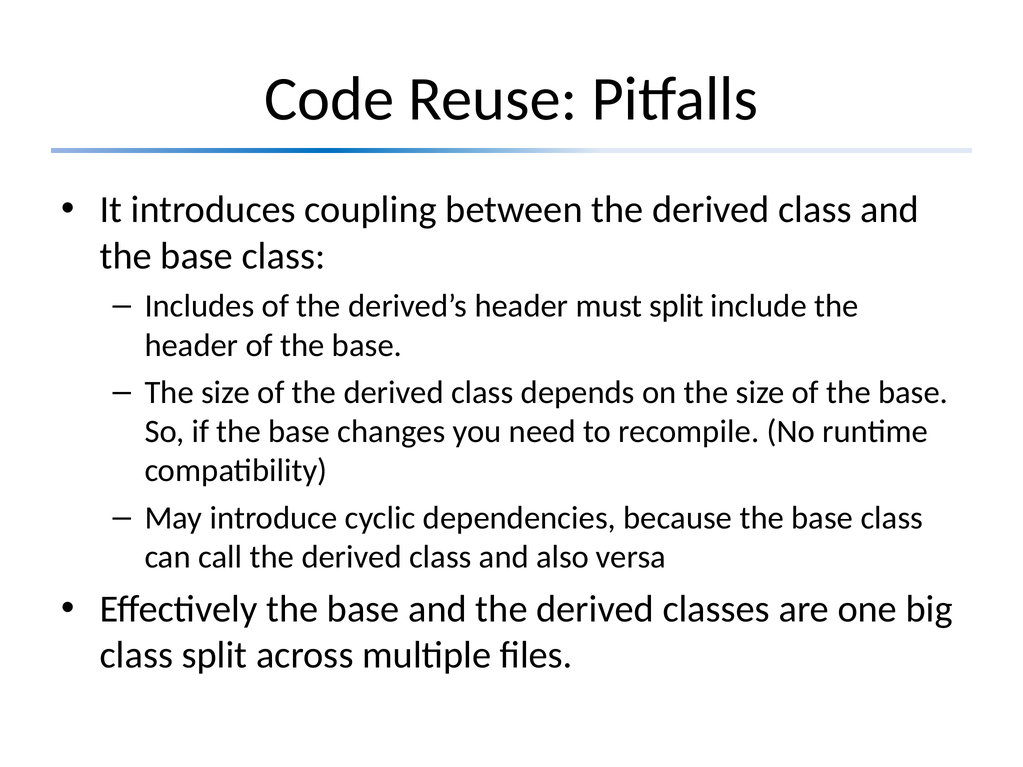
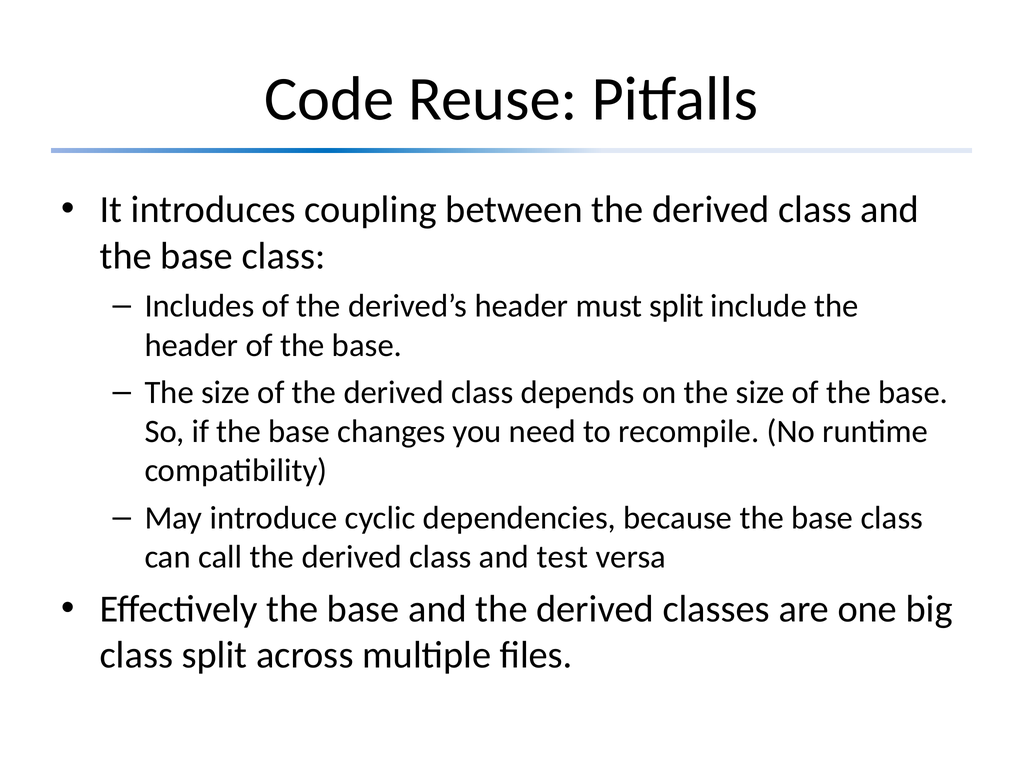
also: also -> test
